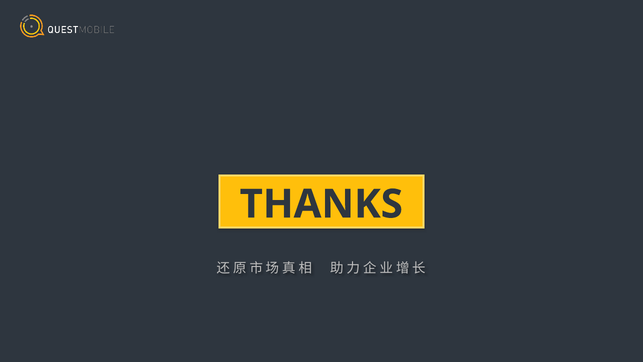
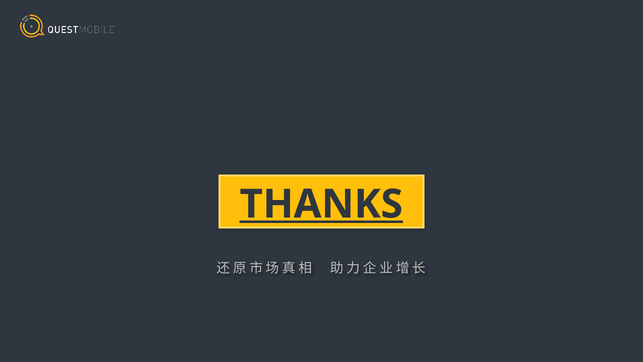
THANKS underline: none -> present
